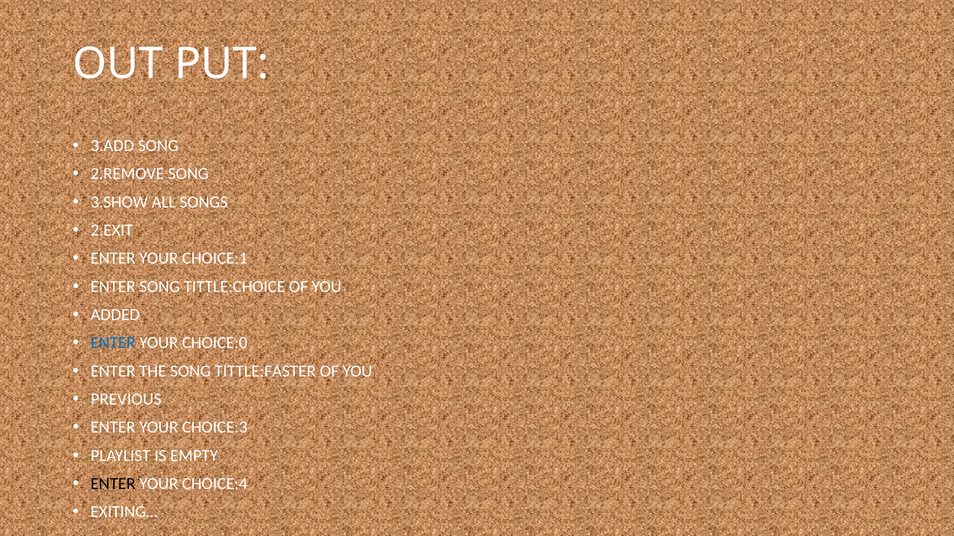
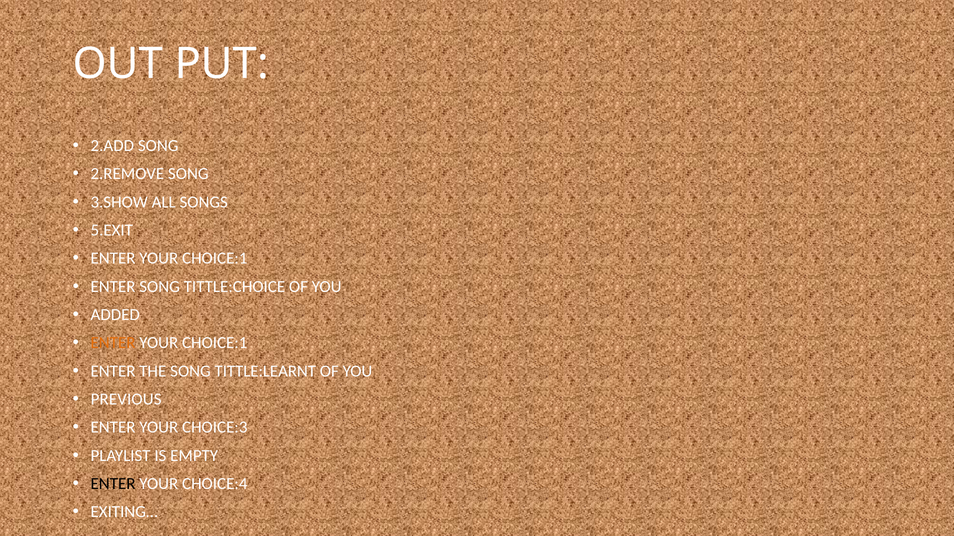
3.ADD: 3.ADD -> 2.ADD
2.EXIT: 2.EXIT -> 5.EXIT
ENTER at (113, 343) colour: blue -> orange
CHOICE:0 at (215, 343): CHOICE:0 -> CHOICE:1
TITTLE:FASTER: TITTLE:FASTER -> TITTLE:LEARNT
